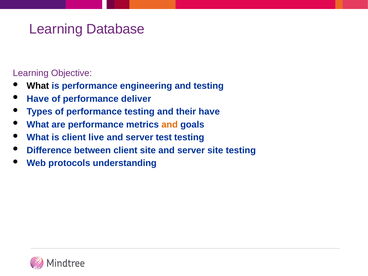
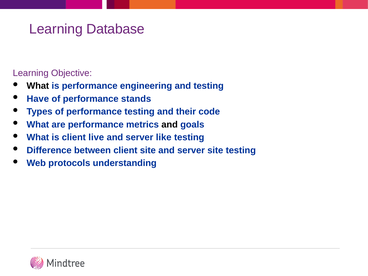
deliver: deliver -> stands
their have: have -> code
and at (170, 124) colour: orange -> black
test: test -> like
